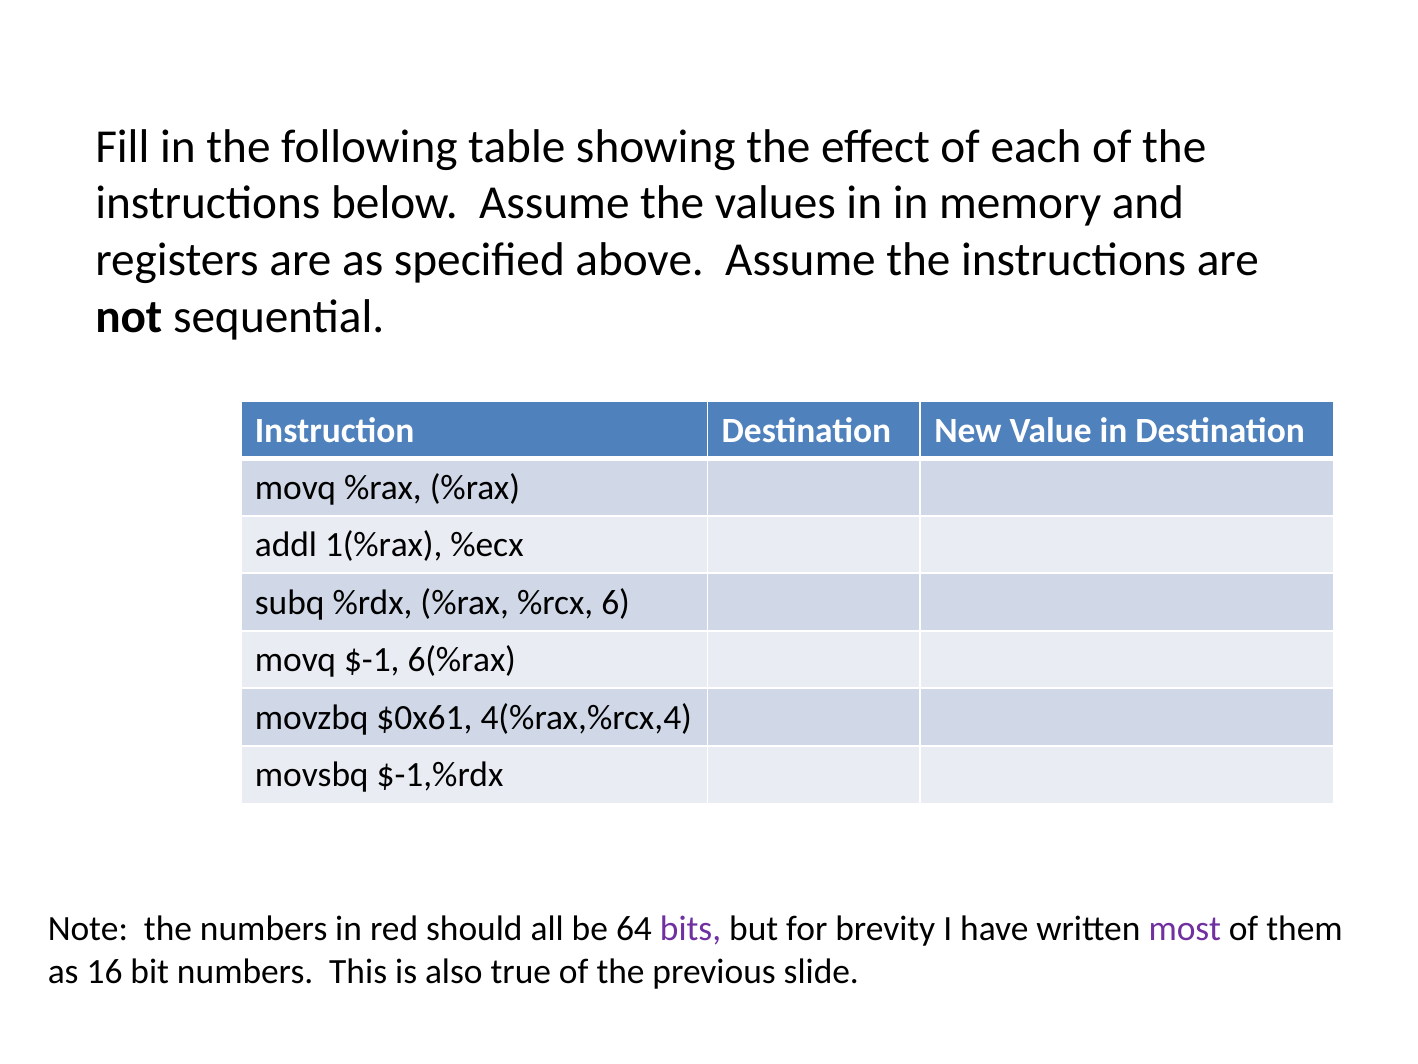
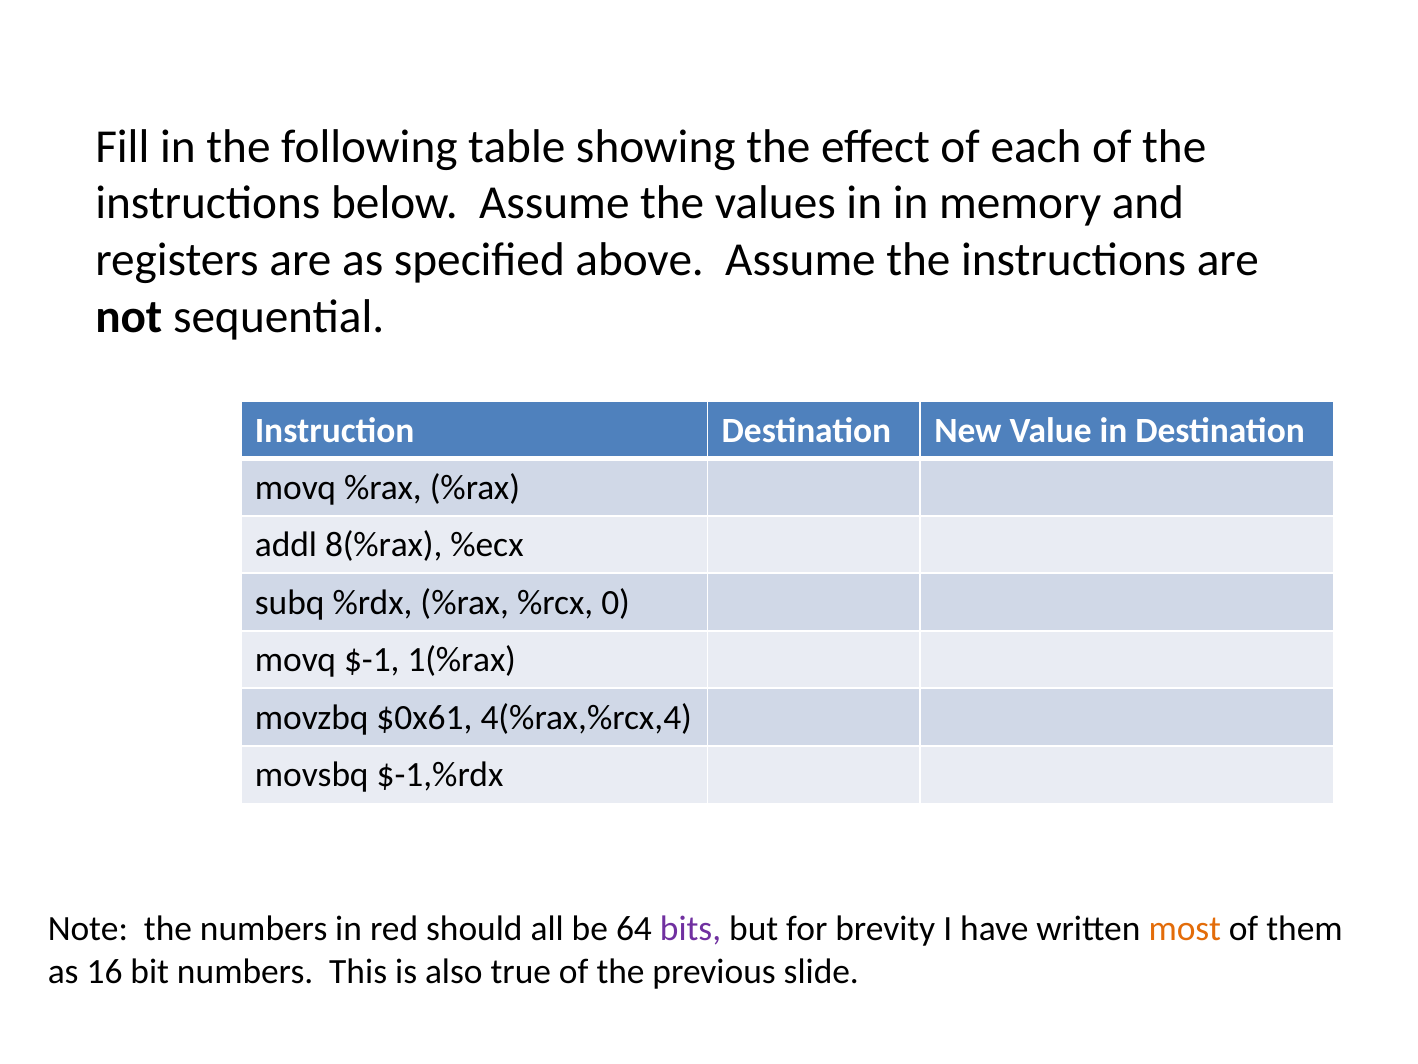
1(%rax: 1(%rax -> 8(%rax
6: 6 -> 0
6(%rax: 6(%rax -> 1(%rax
most colour: purple -> orange
